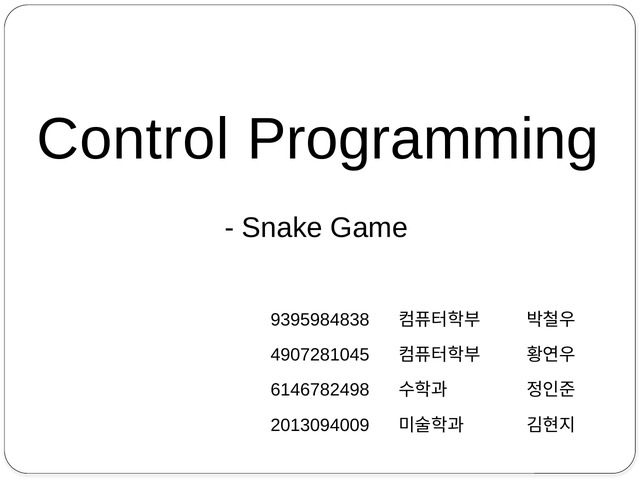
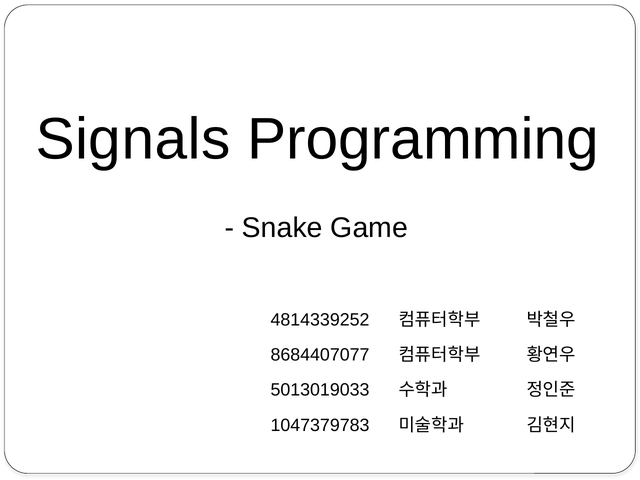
Control: Control -> Signals
9395984838: 9395984838 -> 4814339252
4907281045: 4907281045 -> 8684407077
6146782498: 6146782498 -> 5013019033
2013094009: 2013094009 -> 1047379783
